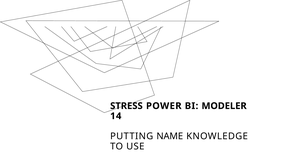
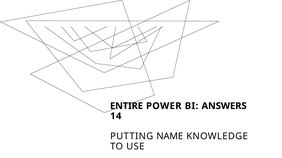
STRESS: STRESS -> ENTIRE
MODELER: MODELER -> ANSWERS
